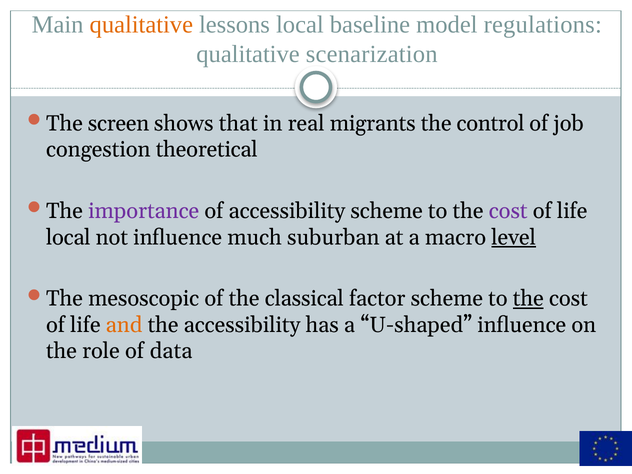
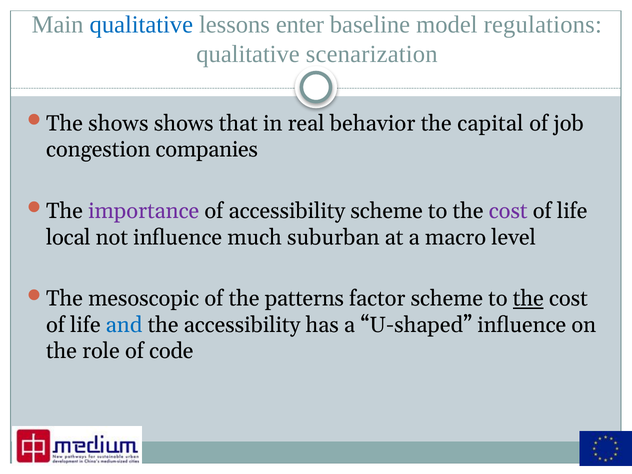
qualitative at (141, 25) colour: orange -> blue
lessons local: local -> enter
The screen: screen -> shows
migrants: migrants -> behavior
control: control -> capital
theoretical: theoretical -> companies
level underline: present -> none
classical: classical -> patterns
and colour: orange -> blue
data: data -> code
